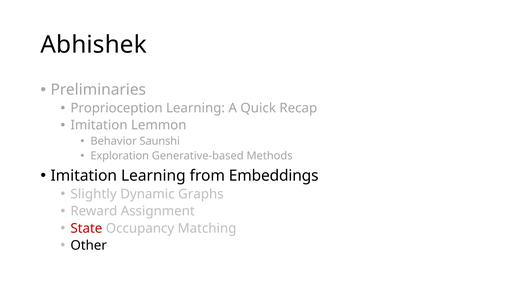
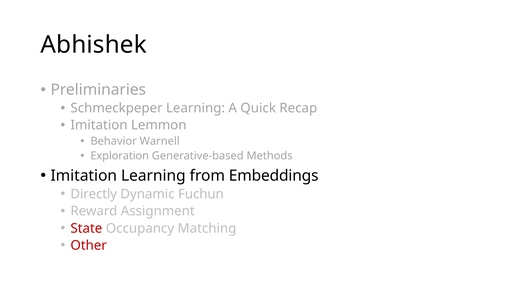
Proprioception: Proprioception -> Schmeckpeper
Saunshi: Saunshi -> Warnell
Slightly: Slightly -> Directly
Graphs: Graphs -> Fuchun
Other colour: black -> red
